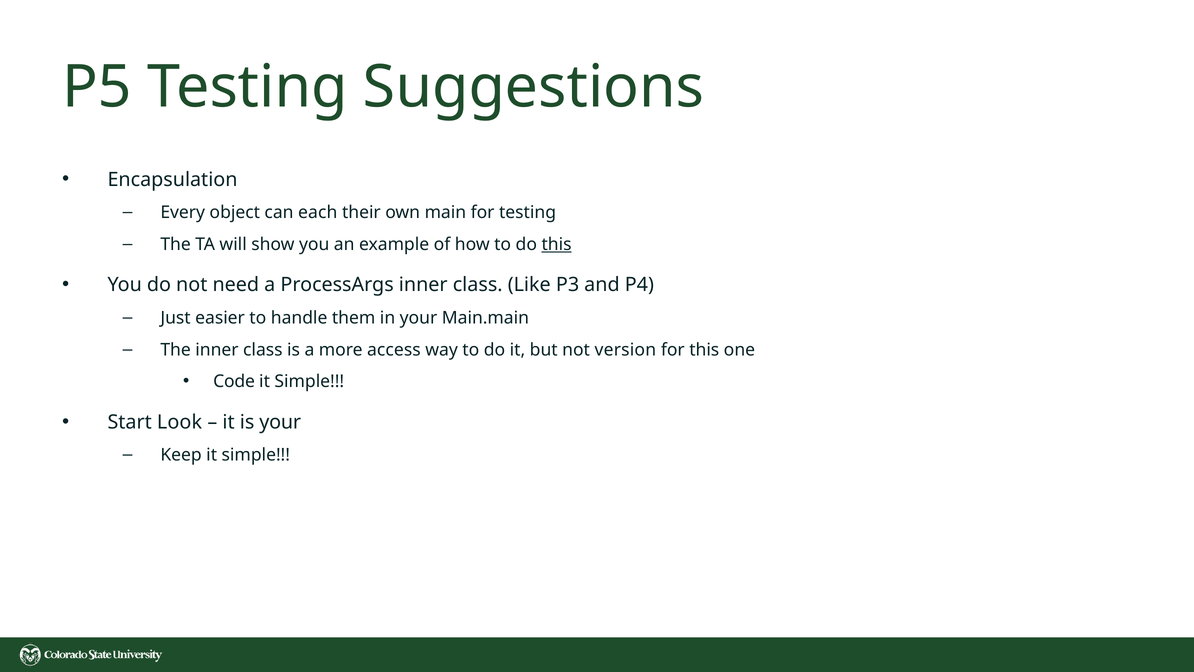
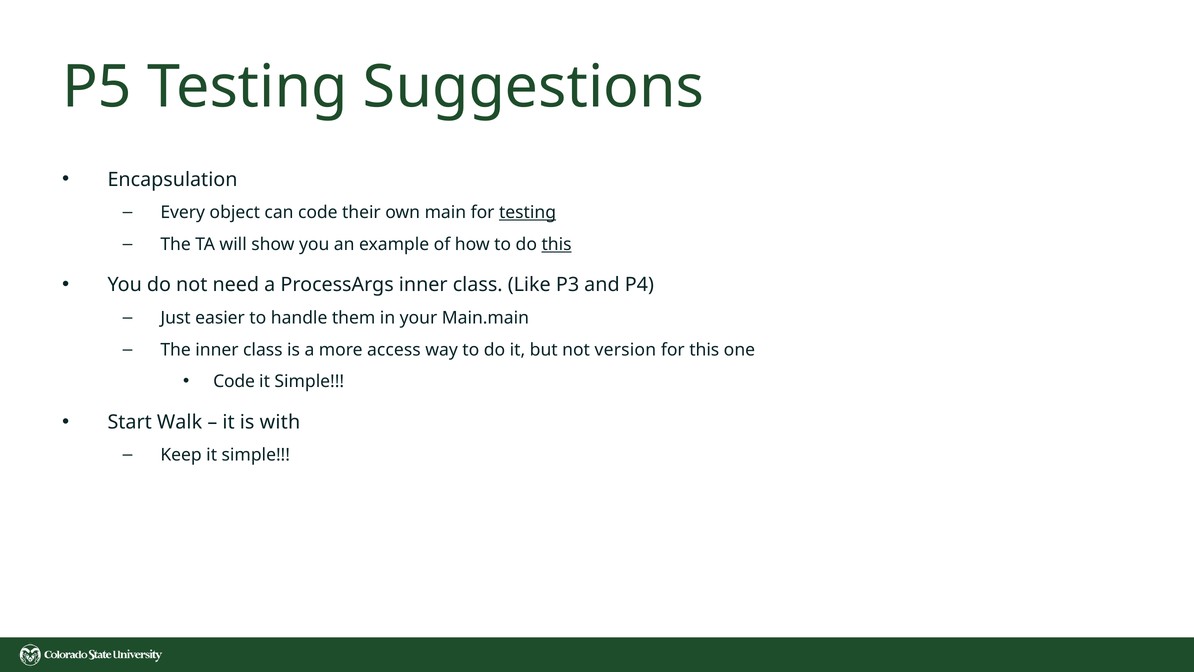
can each: each -> code
testing at (528, 212) underline: none -> present
Look: Look -> Walk
is your: your -> with
